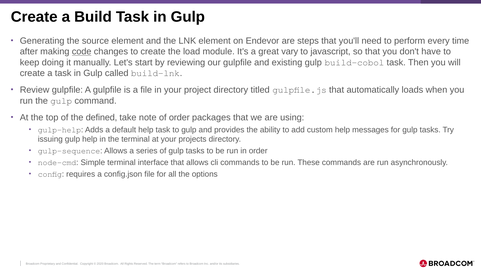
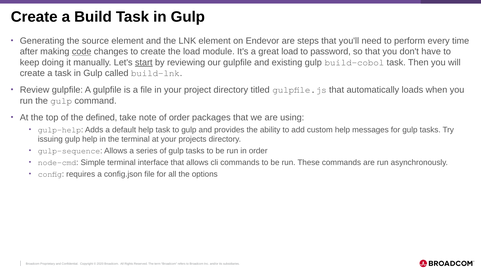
great vary: vary -> load
javascript: javascript -> password
start underline: none -> present
